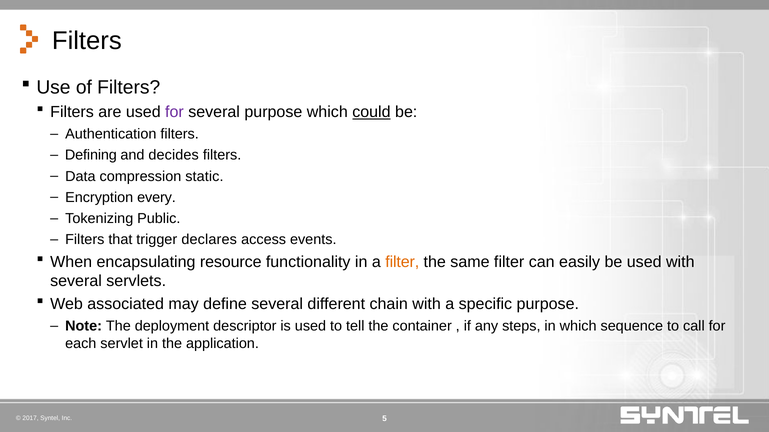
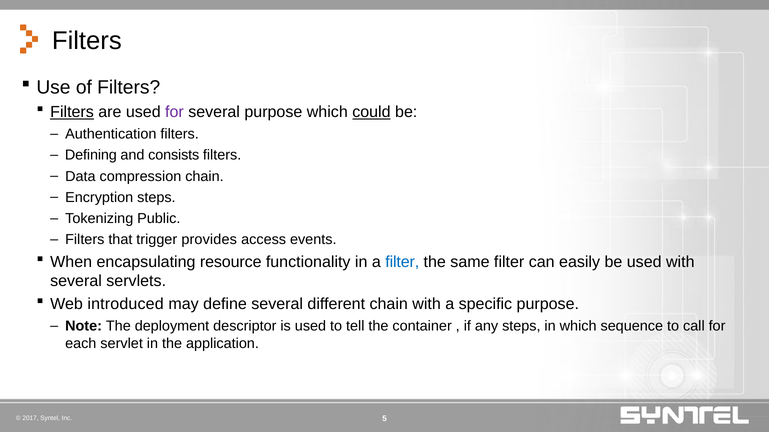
Filters at (72, 112) underline: none -> present
decides: decides -> consists
compression static: static -> chain
Encryption every: every -> steps
declares: declares -> provides
filter at (402, 262) colour: orange -> blue
associated: associated -> introduced
